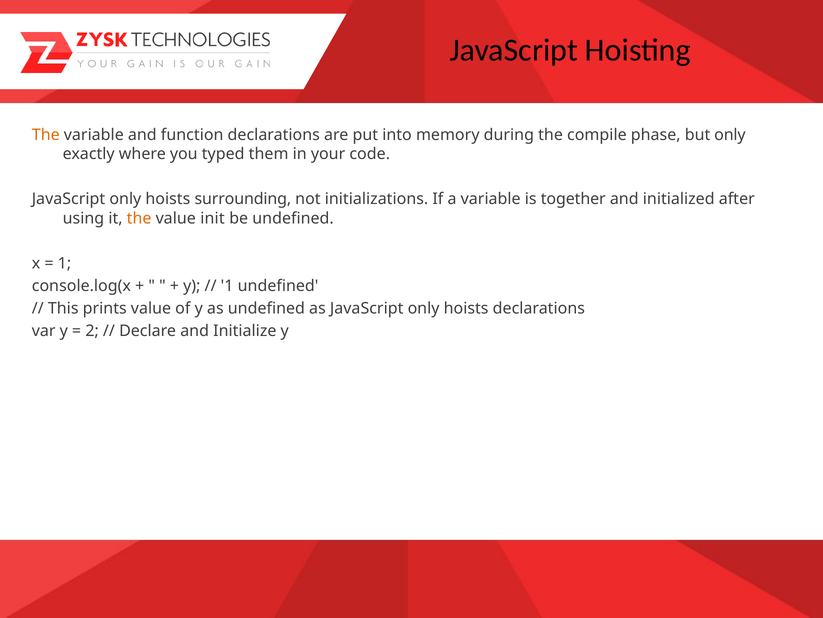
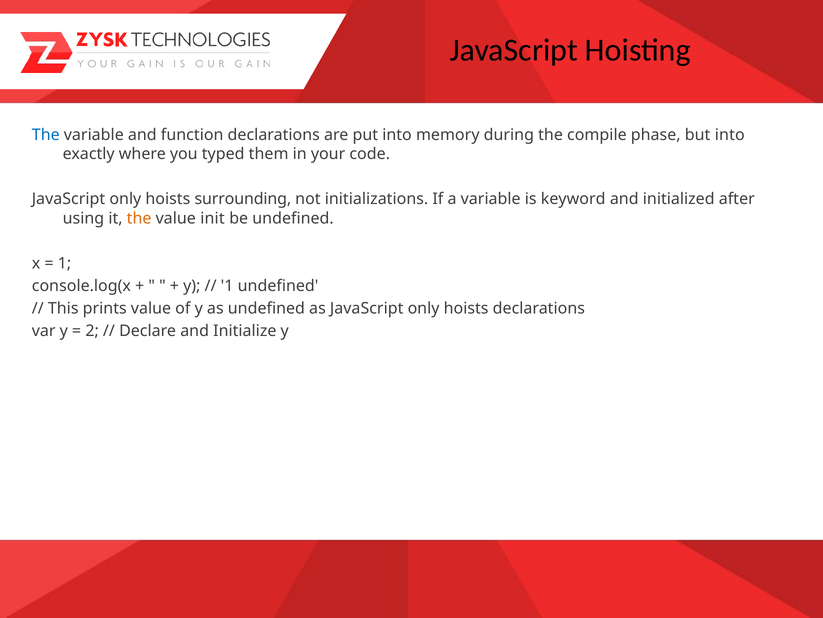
The at (46, 135) colour: orange -> blue
but only: only -> into
together: together -> keyword
